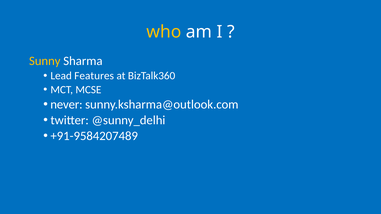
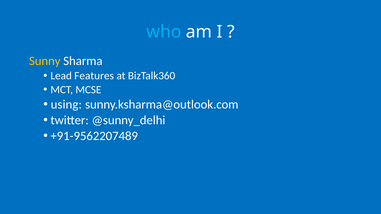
who colour: yellow -> light blue
never: never -> using
+91-9584207489: +91-9584207489 -> +91-9562207489
